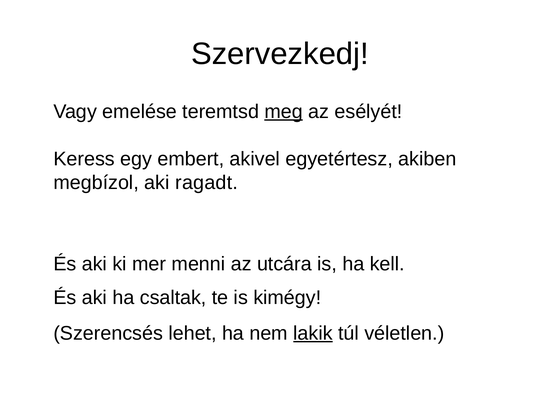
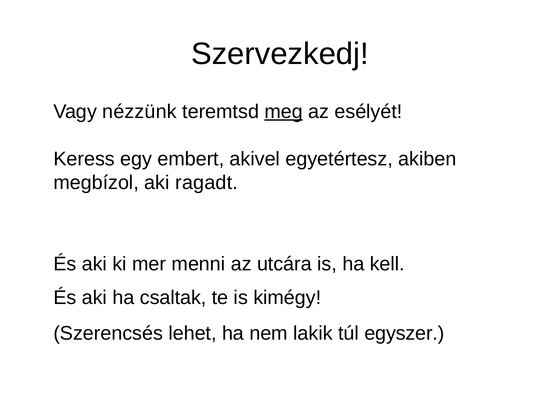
emelése: emelése -> nézzünk
lakik underline: present -> none
véletlen: véletlen -> egyszer
